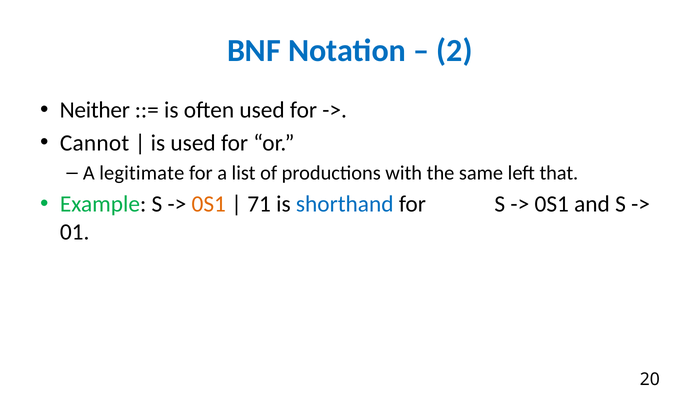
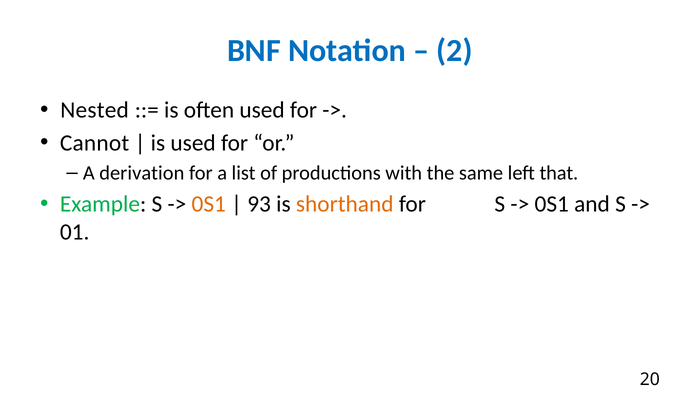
Neither: Neither -> Nested
legitimate: legitimate -> derivation
71: 71 -> 93
shorthand colour: blue -> orange
